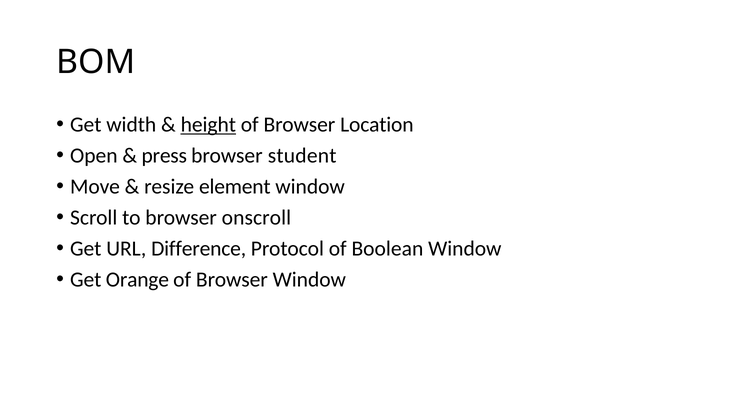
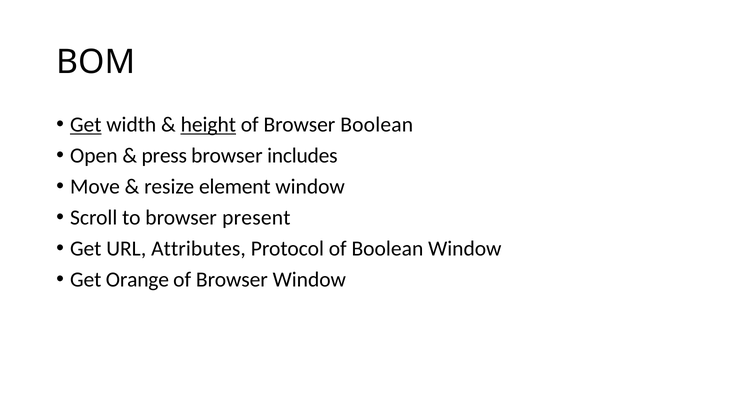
Get at (86, 125) underline: none -> present
Browser Location: Location -> Boolean
student: student -> includes
onscroll: onscroll -> present
Difference: Difference -> Attributes
